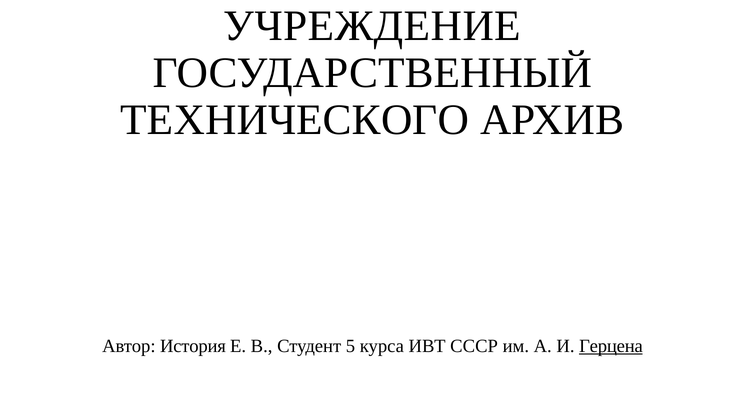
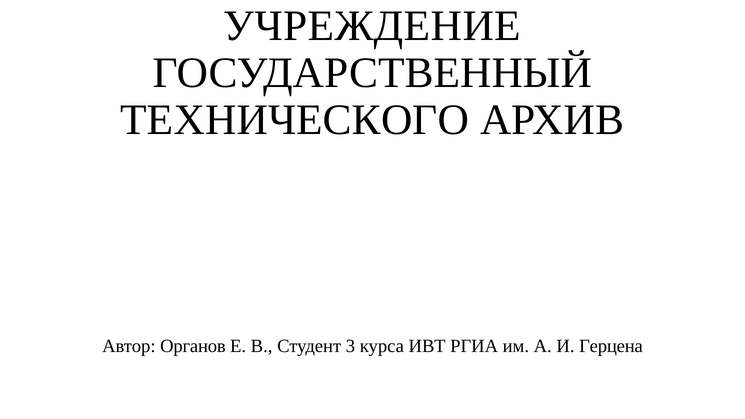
История: История -> Органов
5: 5 -> 3
СССР: СССР -> РГИА
Герцена underline: present -> none
